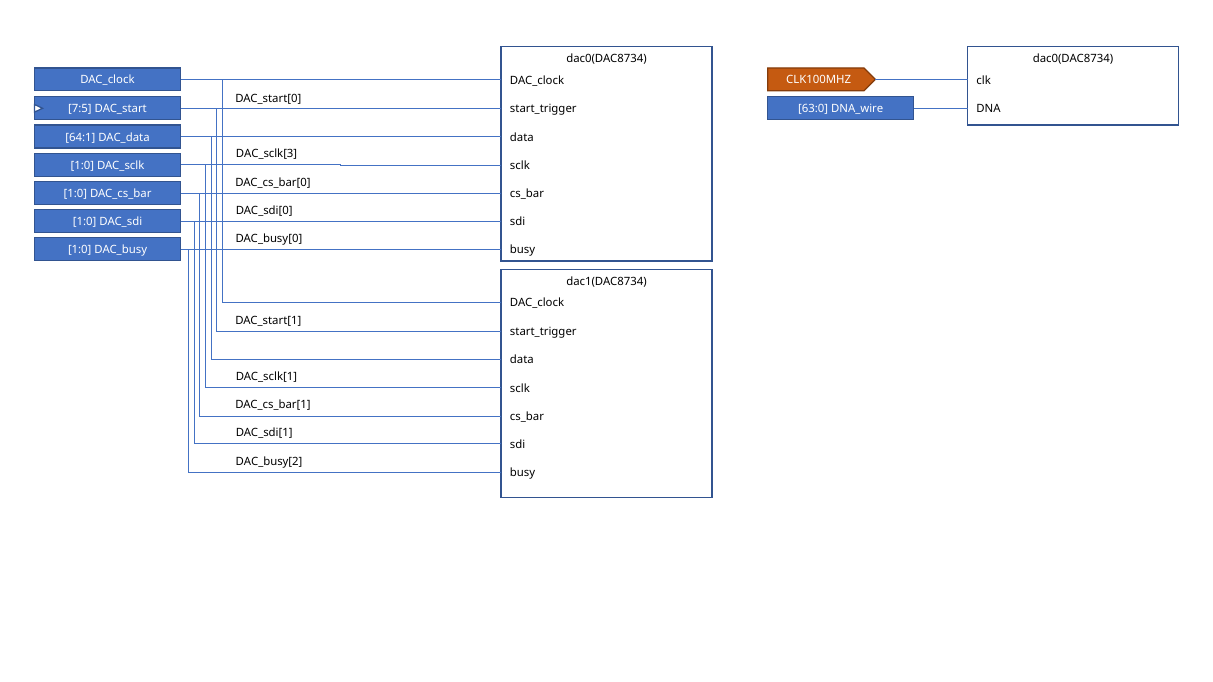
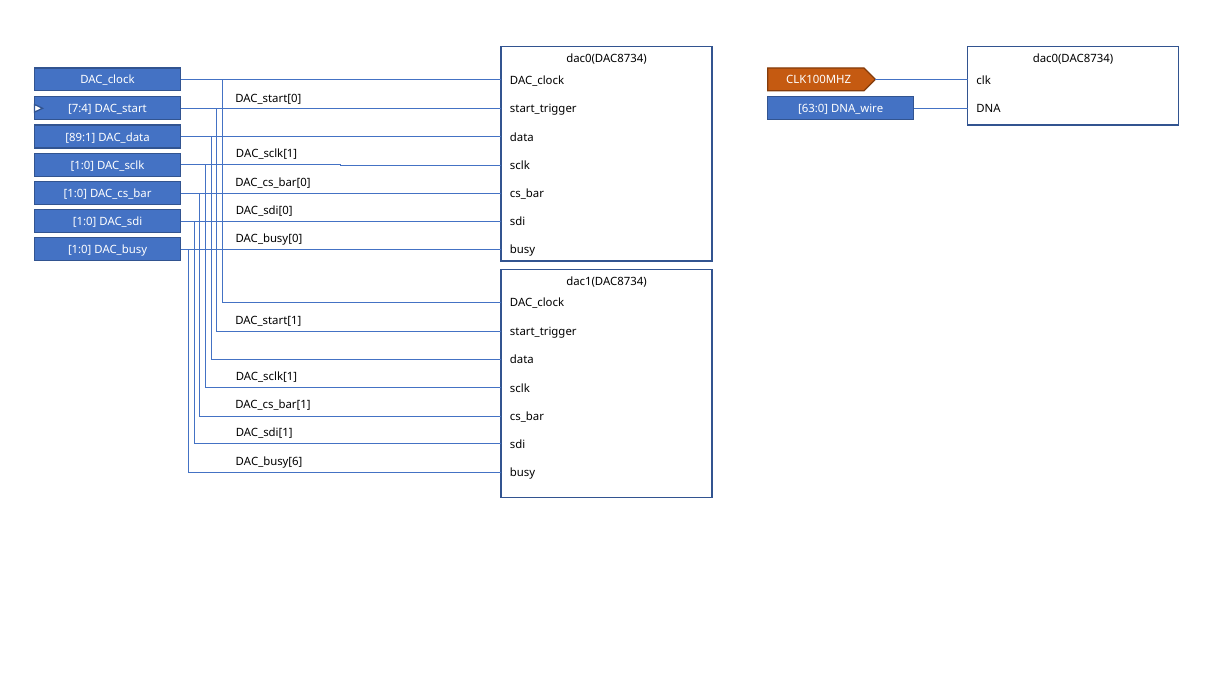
7:5: 7:5 -> 7:4
64:1: 64:1 -> 89:1
DAC_sclk[3 at (267, 154): DAC_sclk[3 -> DAC_sclk[1
DAC_busy[2: DAC_busy[2 -> DAC_busy[6
